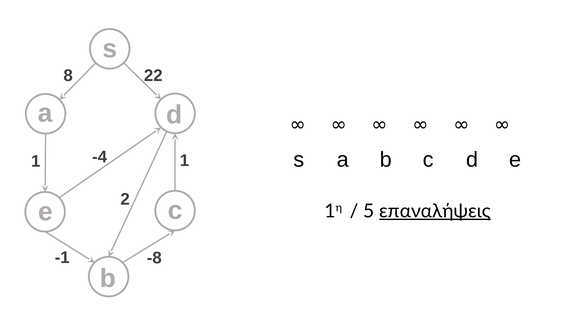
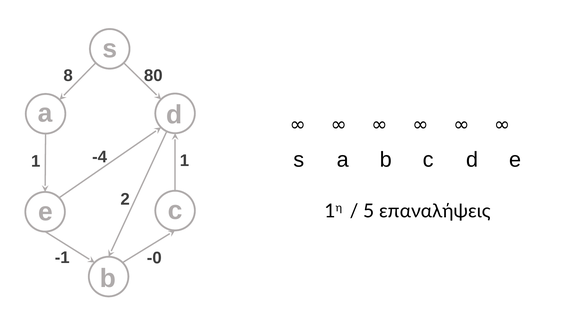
22: 22 -> 80
επαναλήψεις underline: present -> none
-8: -8 -> -0
